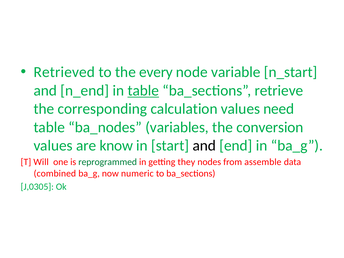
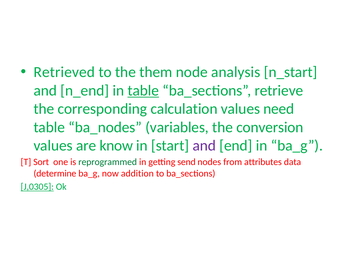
every: every -> them
variable: variable -> analysis
and at (204, 146) colour: black -> purple
Will: Will -> Sort
they: they -> send
assemble: assemble -> attributes
combined: combined -> determine
numeric: numeric -> addition
J,0305 underline: none -> present
